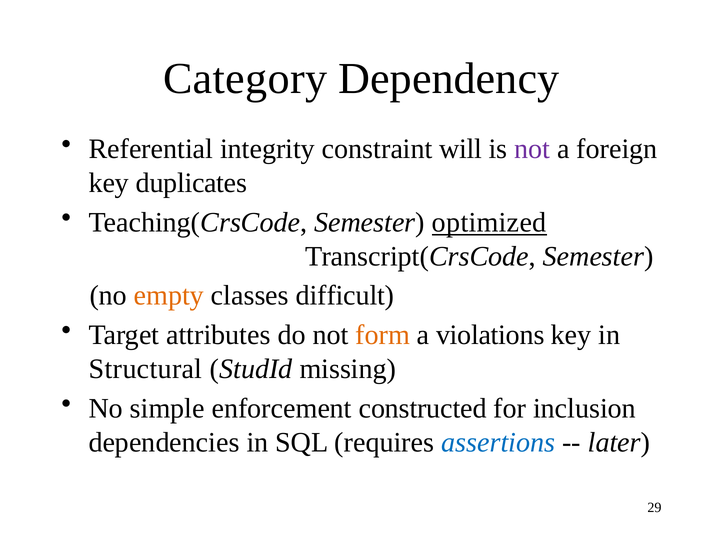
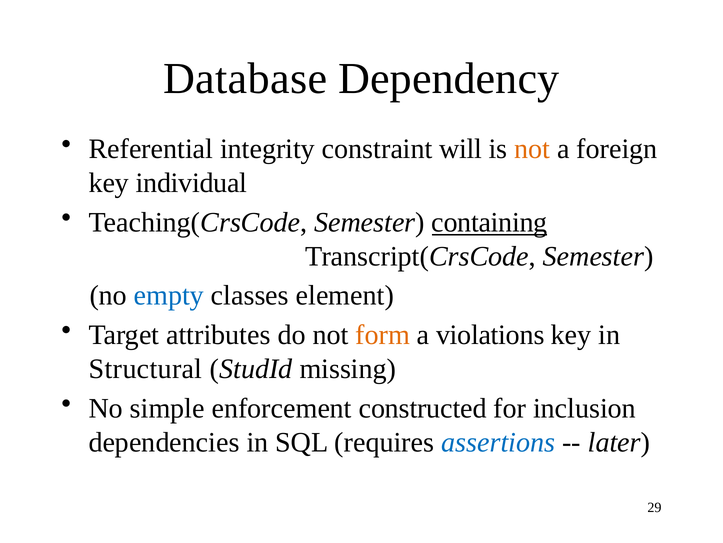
Category: Category -> Database
not at (532, 149) colour: purple -> orange
duplicates: duplicates -> individual
optimized: optimized -> containing
empty colour: orange -> blue
difficult: difficult -> element
